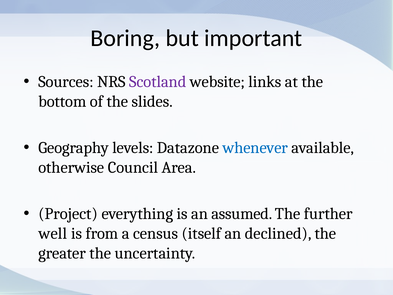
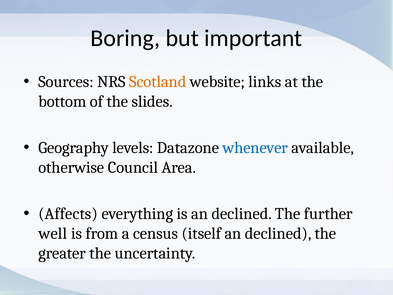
Scotland colour: purple -> orange
Project: Project -> Affects
is an assumed: assumed -> declined
